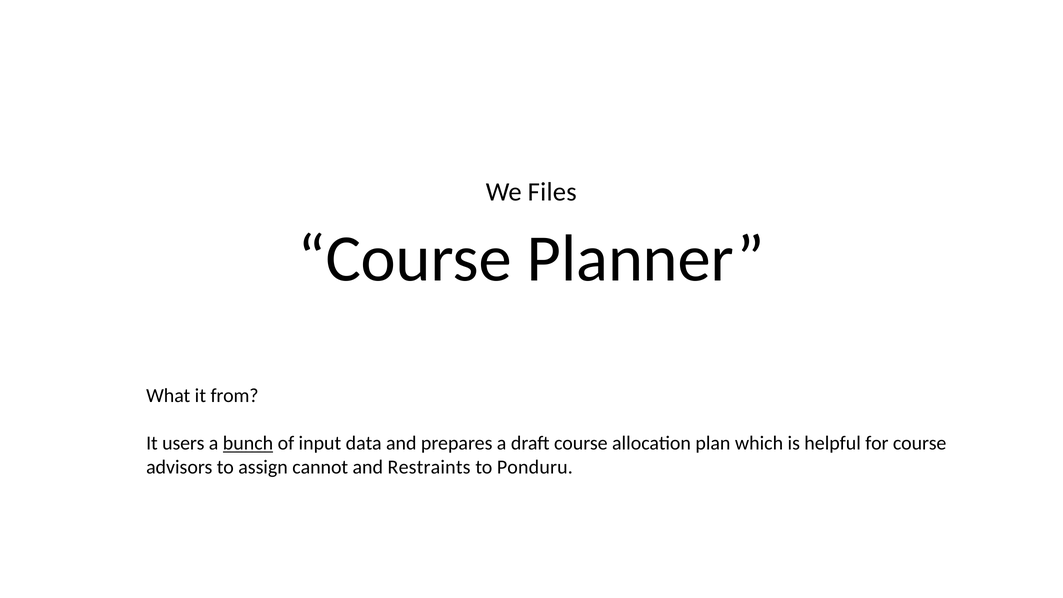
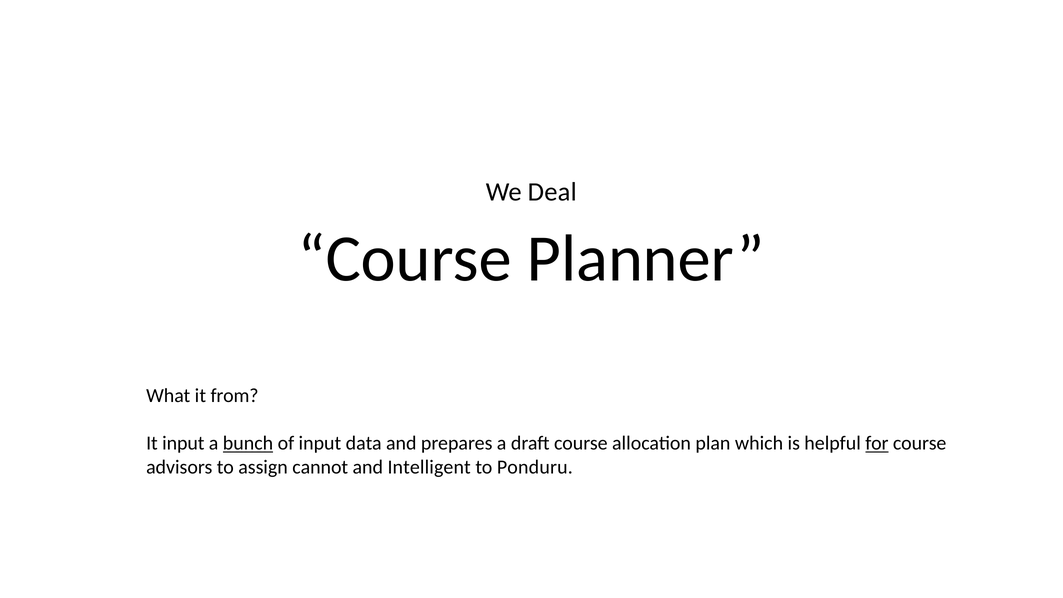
Files: Files -> Deal
It users: users -> input
for underline: none -> present
Restraints: Restraints -> Intelligent
